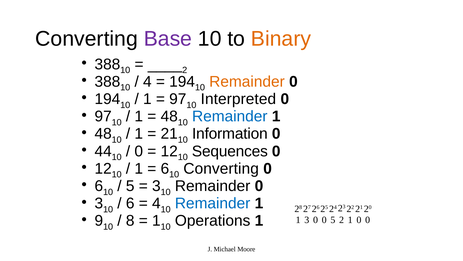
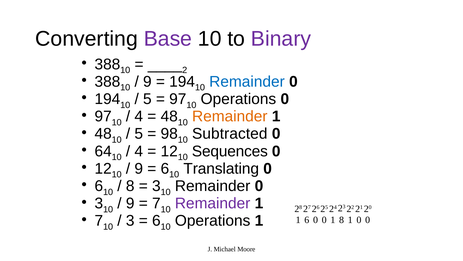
Binary colour: orange -> purple
4 at (147, 81): 4 -> 9
Remainder at (247, 81) colour: orange -> blue
1 at (147, 99): 1 -> 5
Interpreted at (238, 99): Interpreted -> Operations
1 at (139, 116): 1 -> 4
Remainder at (230, 116) colour: blue -> orange
1 at (139, 134): 1 -> 5
21 at (169, 134): 21 -> 98
Information: Information -> Subtracted
44: 44 -> 64
0 at (139, 151): 0 -> 4
1 at (139, 168): 1 -> 9
10 Converting: Converting -> Translating
5 at (130, 186): 5 -> 8
6 at (130, 203): 6 -> 9
4 at (156, 203): 4 -> 7
Remainder at (213, 203) colour: blue -> purple
9 at (99, 220): 9 -> 7
8 at (130, 220): 8 -> 3
1 at (156, 220): 1 -> 6
1 3: 3 -> 6
0 5: 5 -> 1
0 2: 2 -> 8
